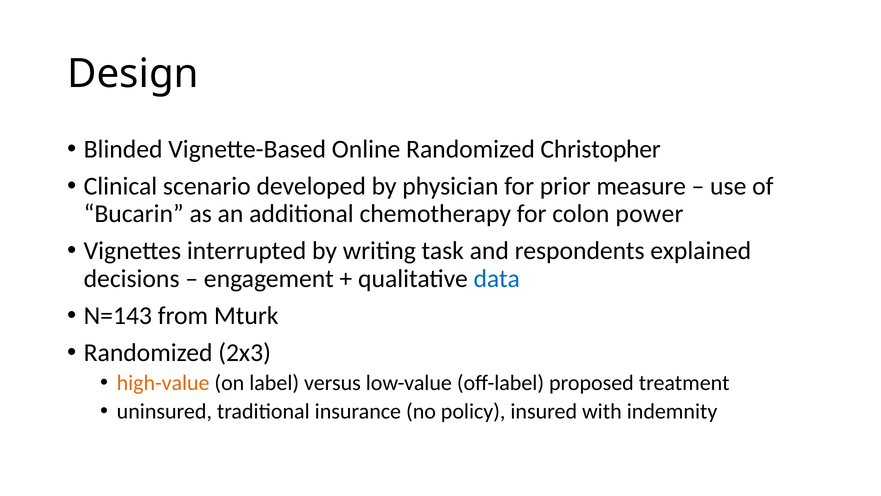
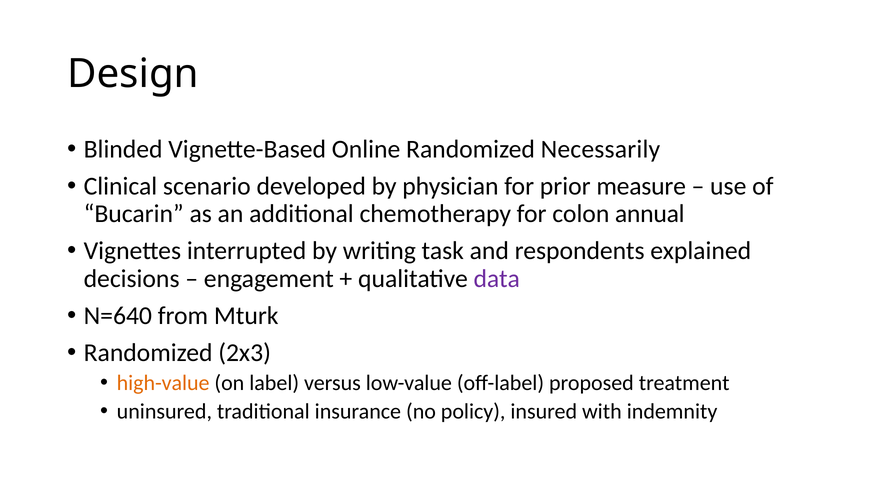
Christopher: Christopher -> Necessarily
power: power -> annual
data colour: blue -> purple
N=143: N=143 -> N=640
